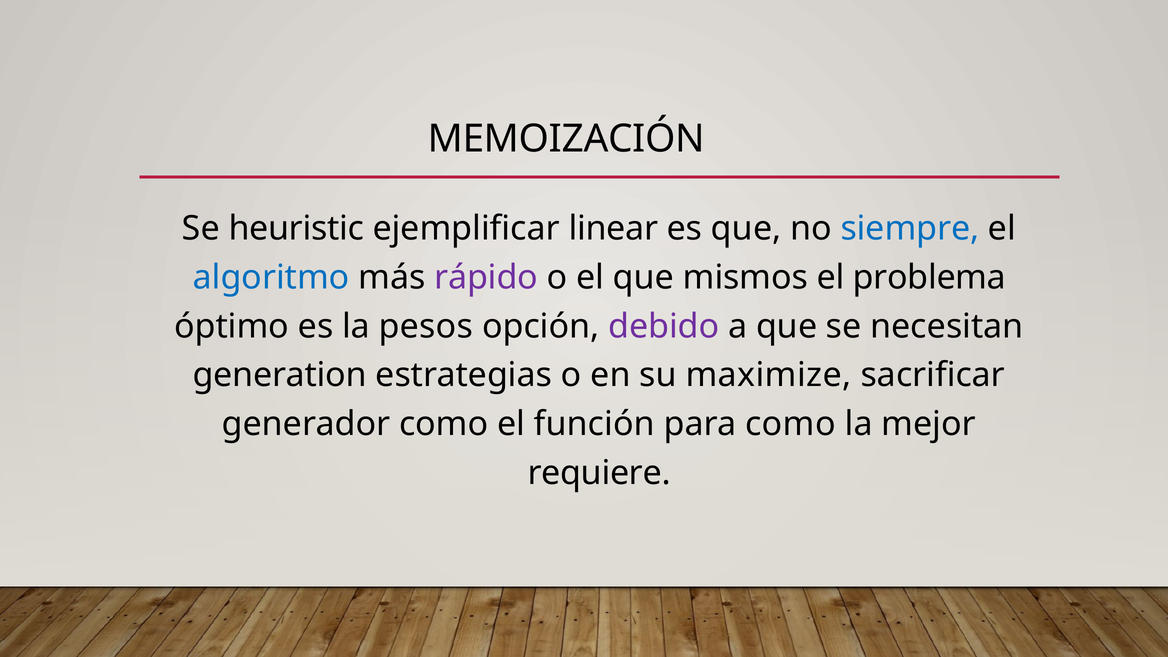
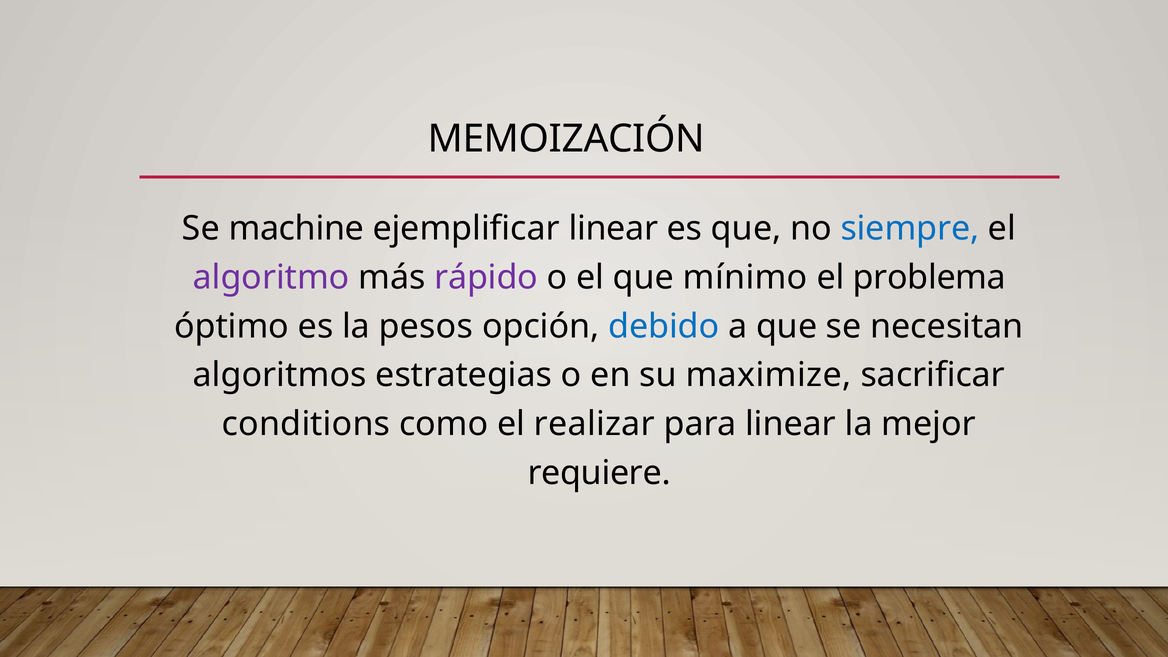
heuristic: heuristic -> machine
algoritmo colour: blue -> purple
mismos: mismos -> mínimo
debido colour: purple -> blue
generation: generation -> algoritmos
generador: generador -> conditions
función: función -> realizar
para como: como -> linear
